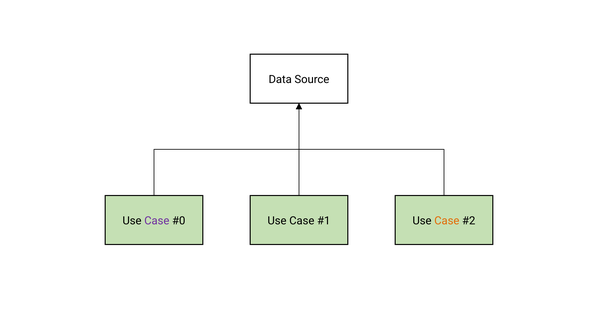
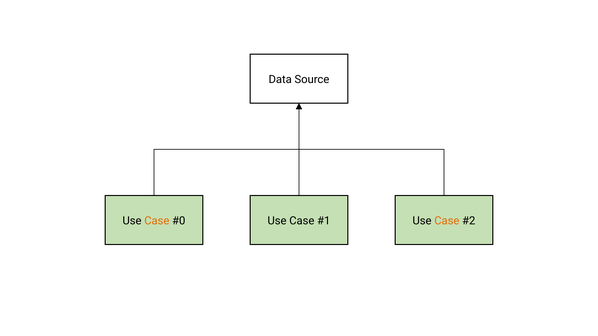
Case at (157, 221) colour: purple -> orange
